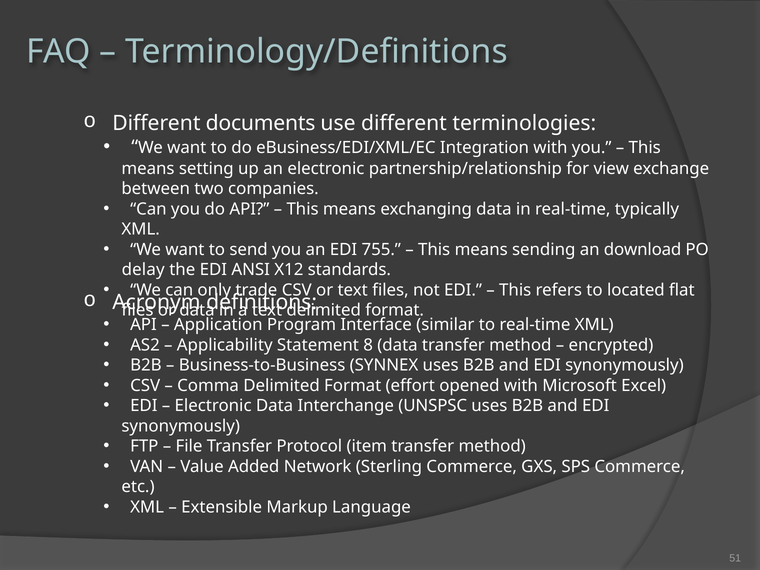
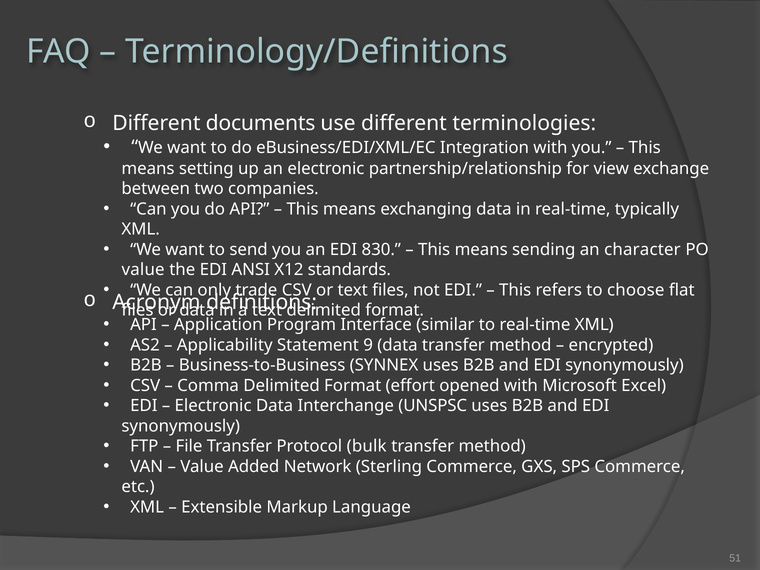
755: 755 -> 830
download: download -> character
delay at (143, 270): delay -> value
located: located -> choose
8: 8 -> 9
item: item -> bulk
